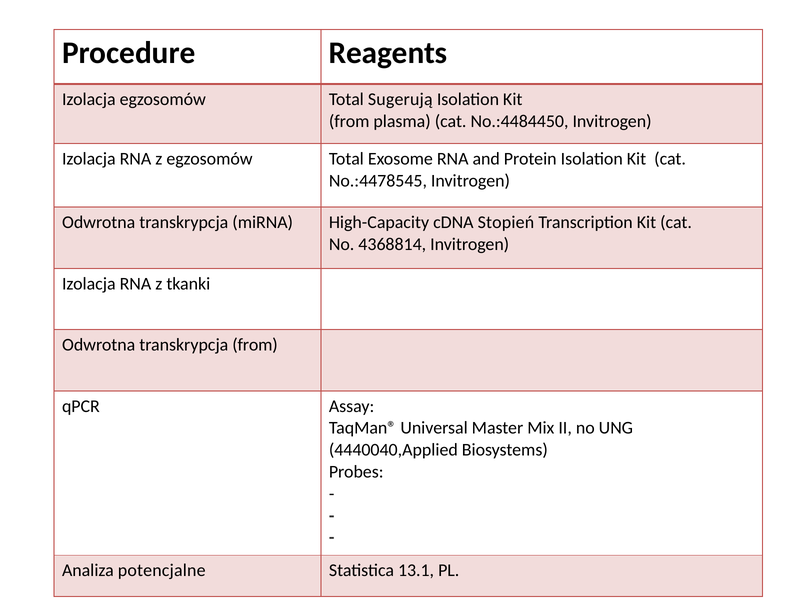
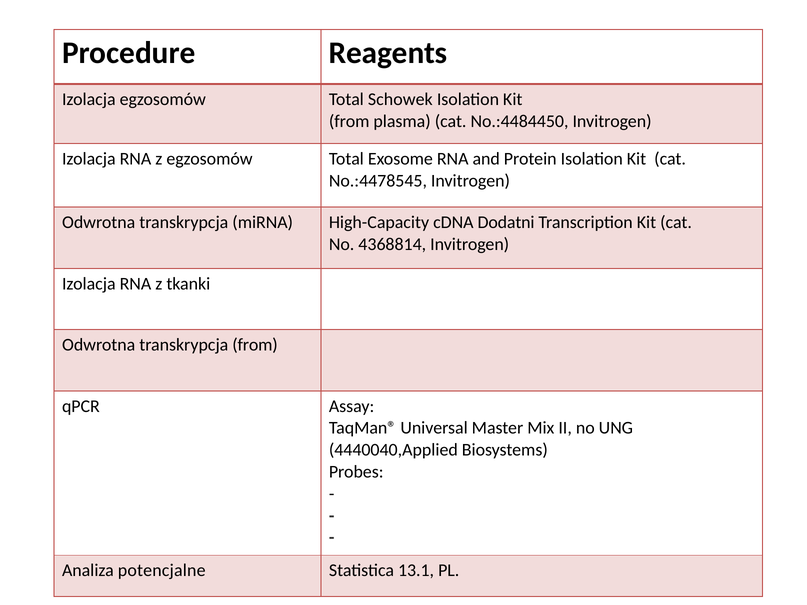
Sugerują: Sugerują -> Schowek
Stopień: Stopień -> Dodatni
